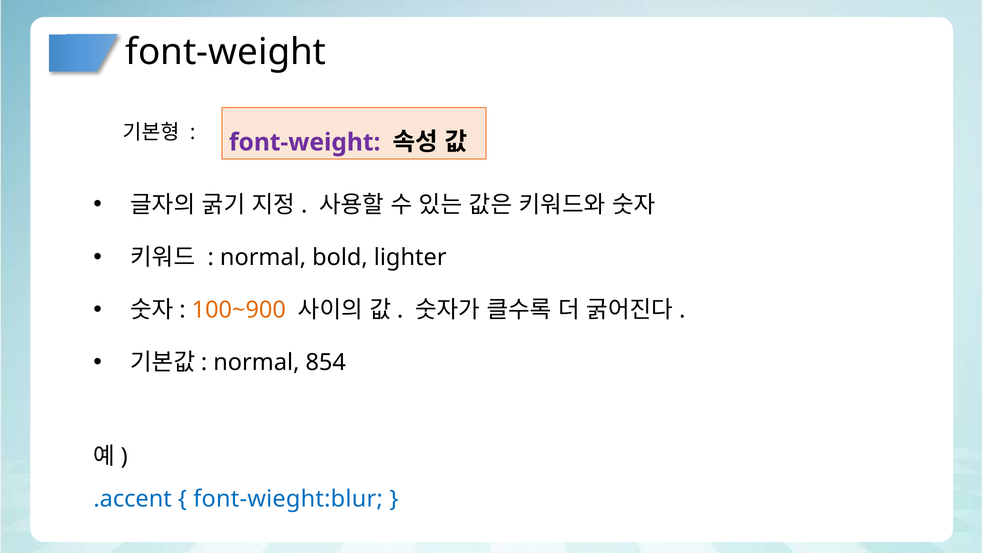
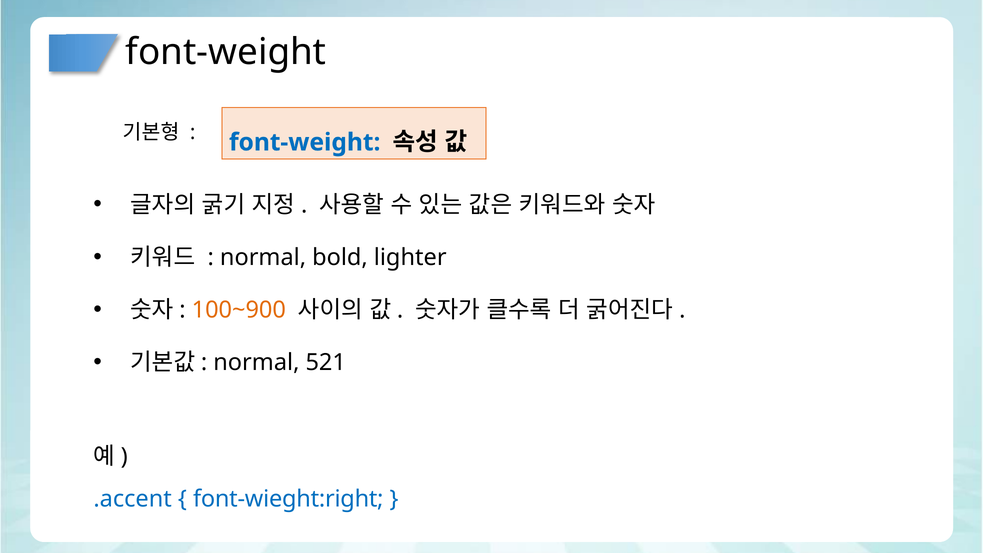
font-weight at (305, 142) colour: purple -> blue
854: 854 -> 521
font-wieght:blur: font-wieght:blur -> font-wieght:right
